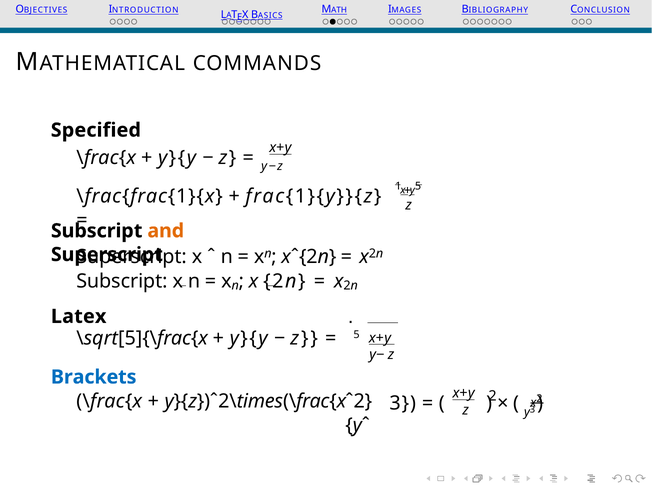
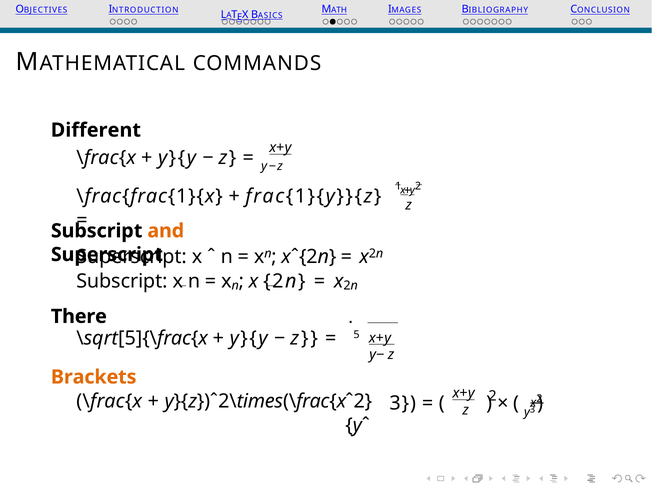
Specified: Specified -> Different
5 at (418, 186): 5 -> 2
Latex at (79, 317): Latex -> There
Brackets colour: blue -> orange
